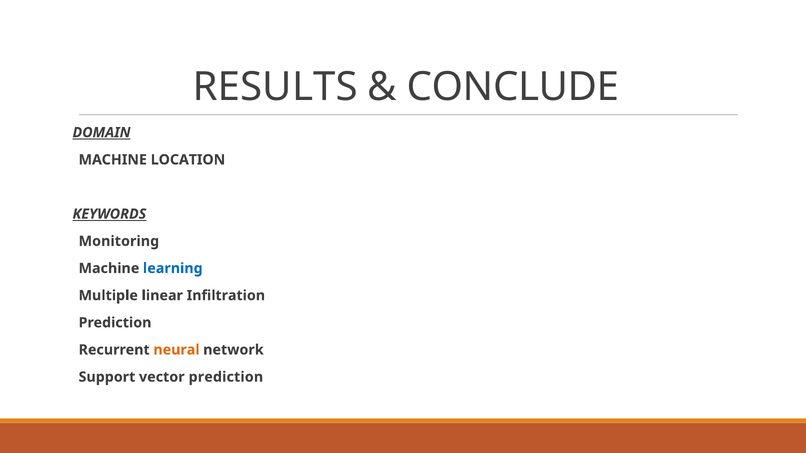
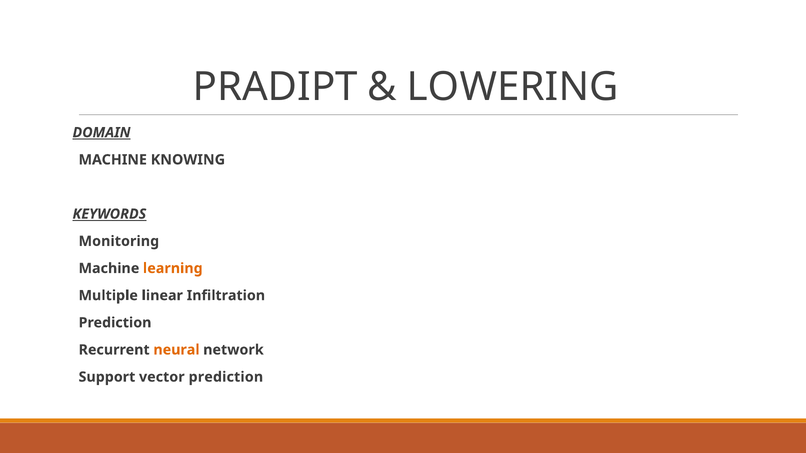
RESULTS: RESULTS -> PRADIPT
CONCLUDE: CONCLUDE -> LOWERING
LOCATION: LOCATION -> KNOWING
learning colour: blue -> orange
